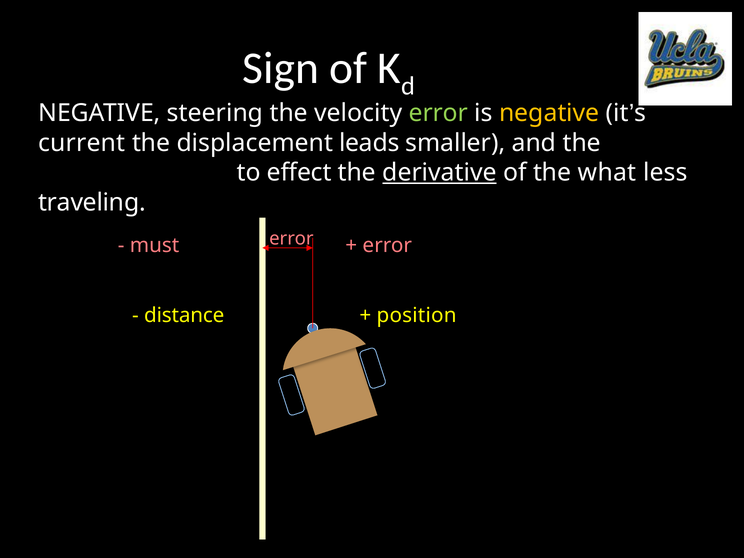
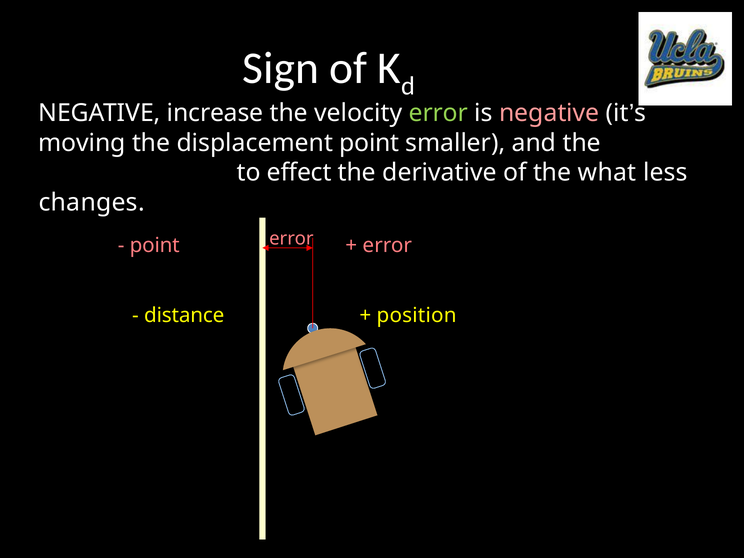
NEGATIVE steering: steering -> increase
negative at (549, 113) colour: yellow -> pink
current: current -> moving
displacement leads: leads -> point
derivative underline: present -> none
traveling: traveling -> changes
must at (155, 245): must -> point
